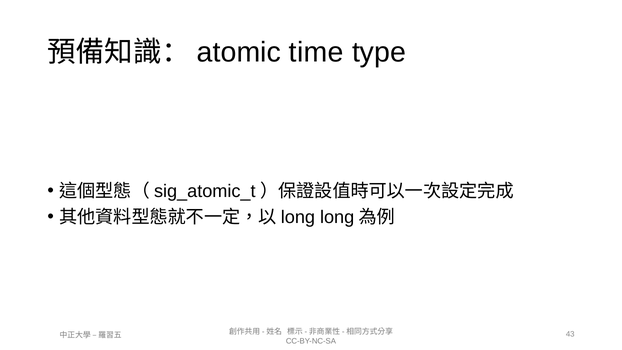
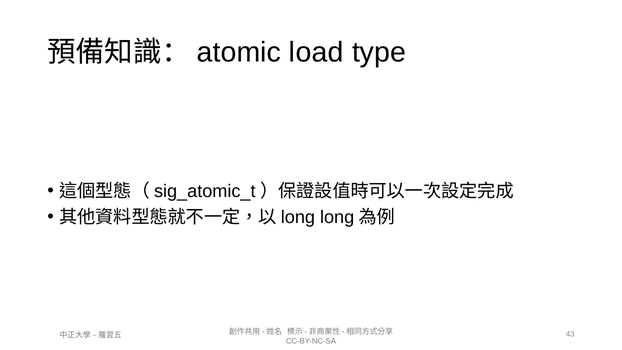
time: time -> load
